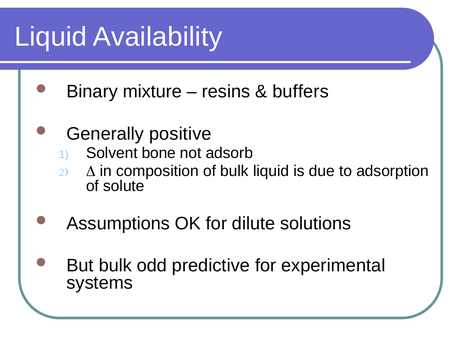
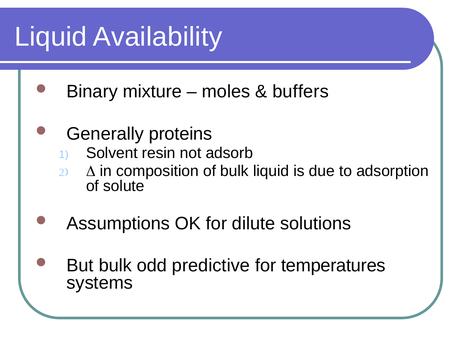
resins: resins -> moles
positive: positive -> proteins
bone: bone -> resin
experimental: experimental -> temperatures
